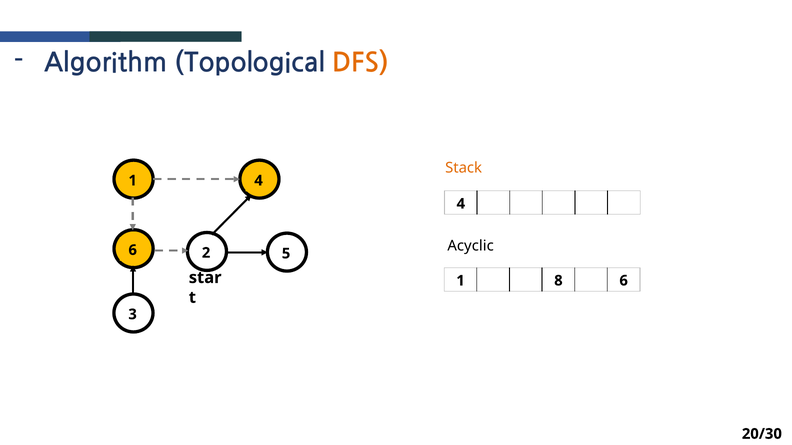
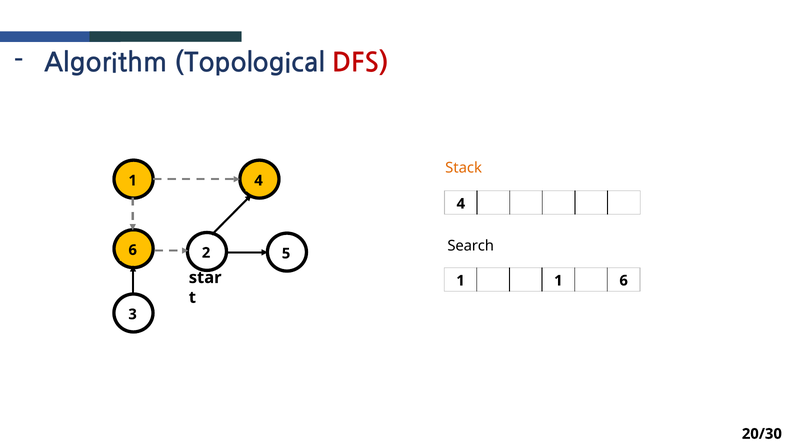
DFS colour: orange -> red
Acyclic: Acyclic -> Search
1 8: 8 -> 1
